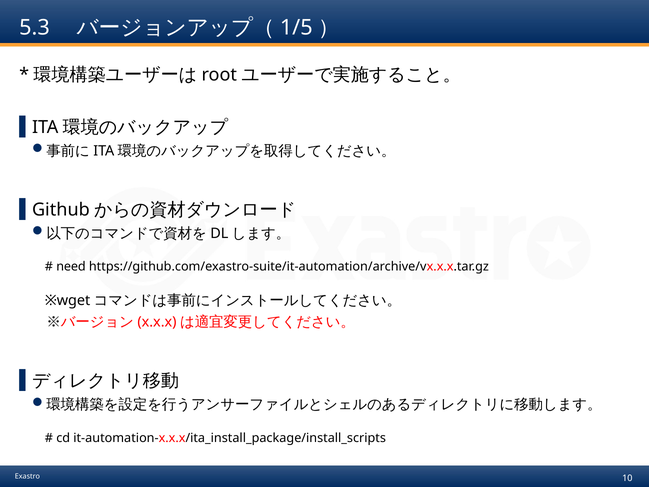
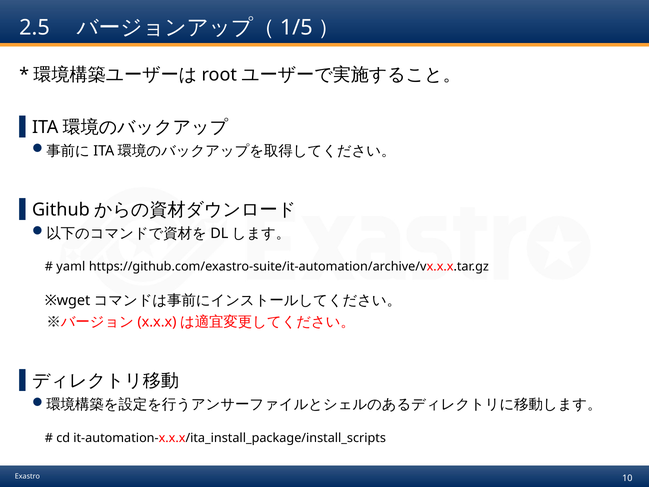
5.3: 5.3 -> 2.5
need: need -> yaml
